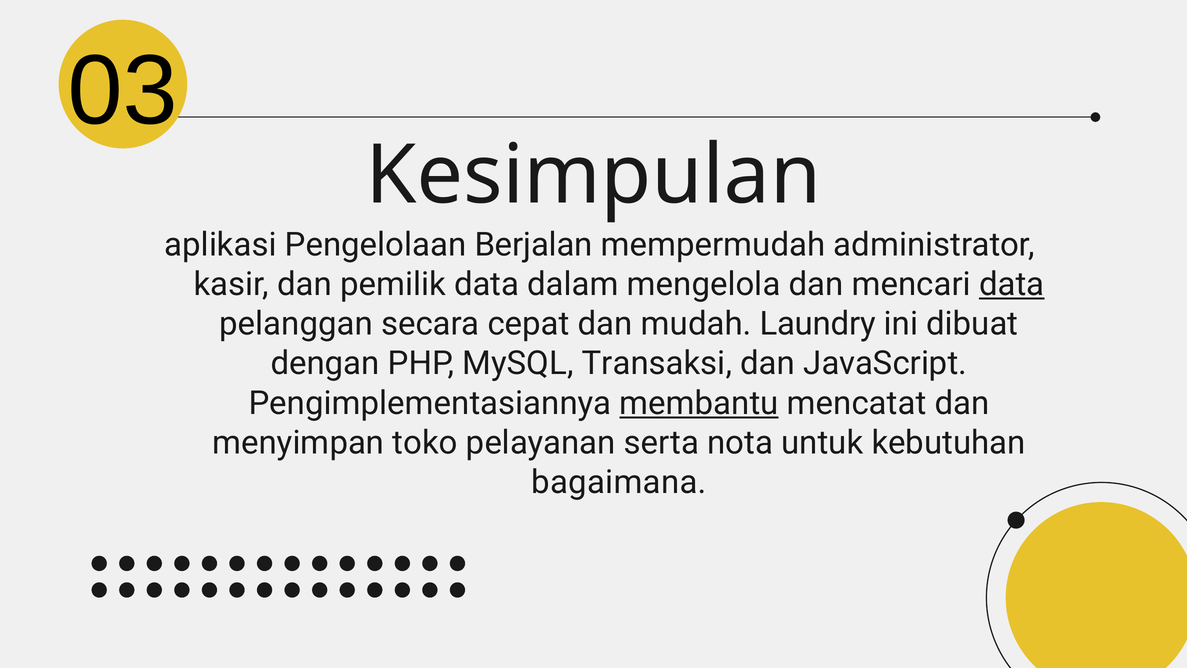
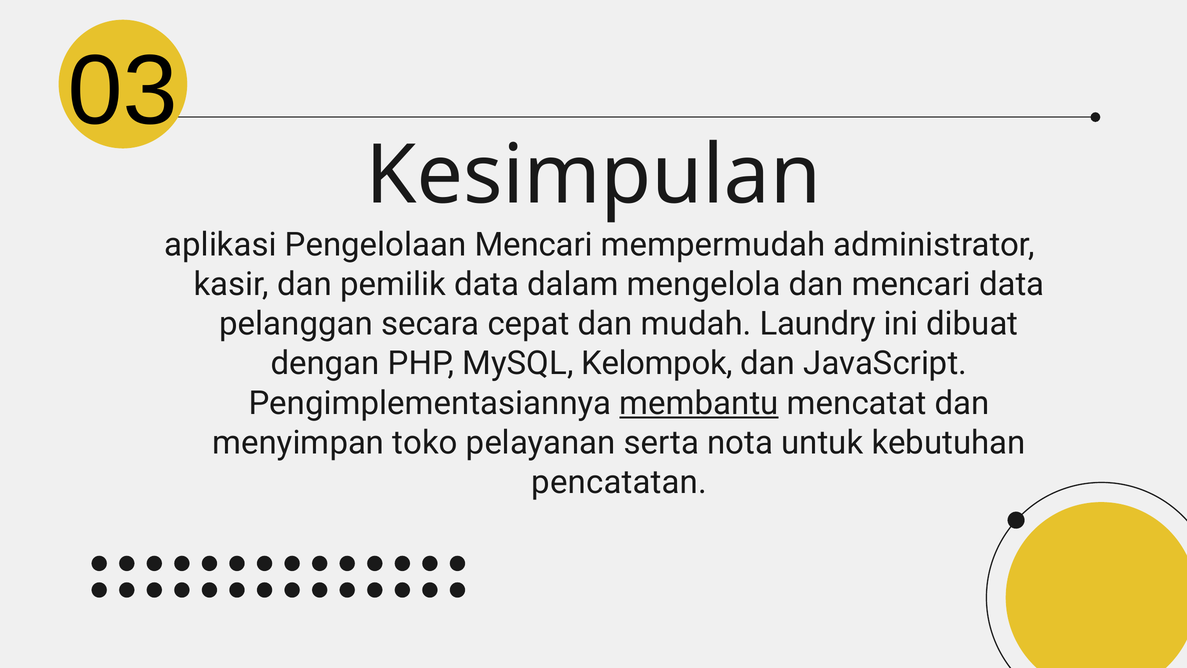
Pengelolaan Berjalan: Berjalan -> Mencari
data at (1012, 284) underline: present -> none
Transaksi: Transaksi -> Kelompok
bagaimana: bagaimana -> pencatatan
